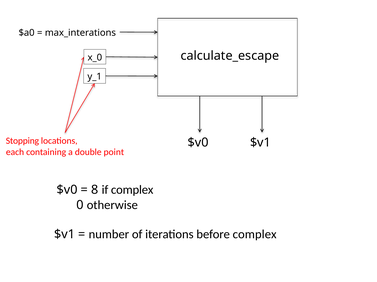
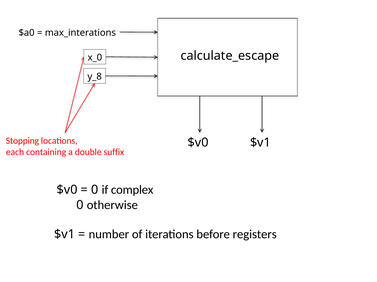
y_1: y_1 -> y_8
point: point -> suffix
8 at (95, 190): 8 -> 0
before complex: complex -> registers
